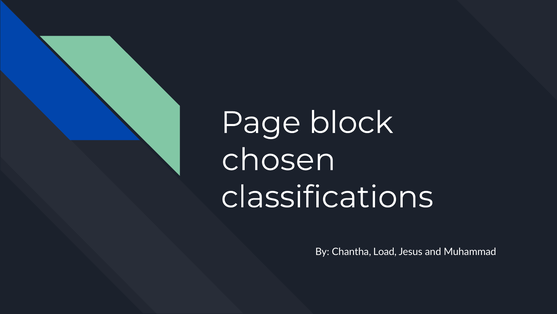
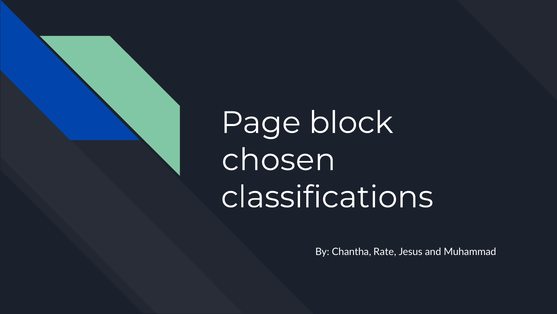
Load: Load -> Rate
